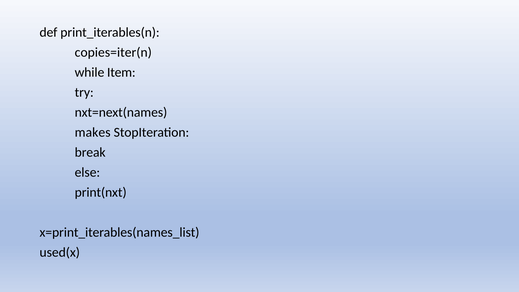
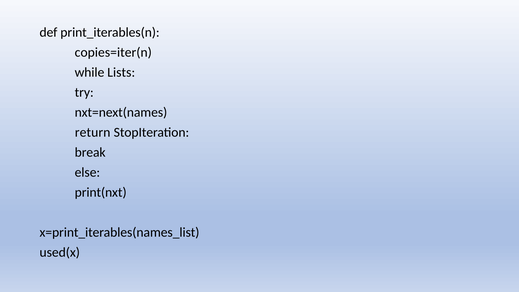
Item: Item -> Lists
makes: makes -> return
